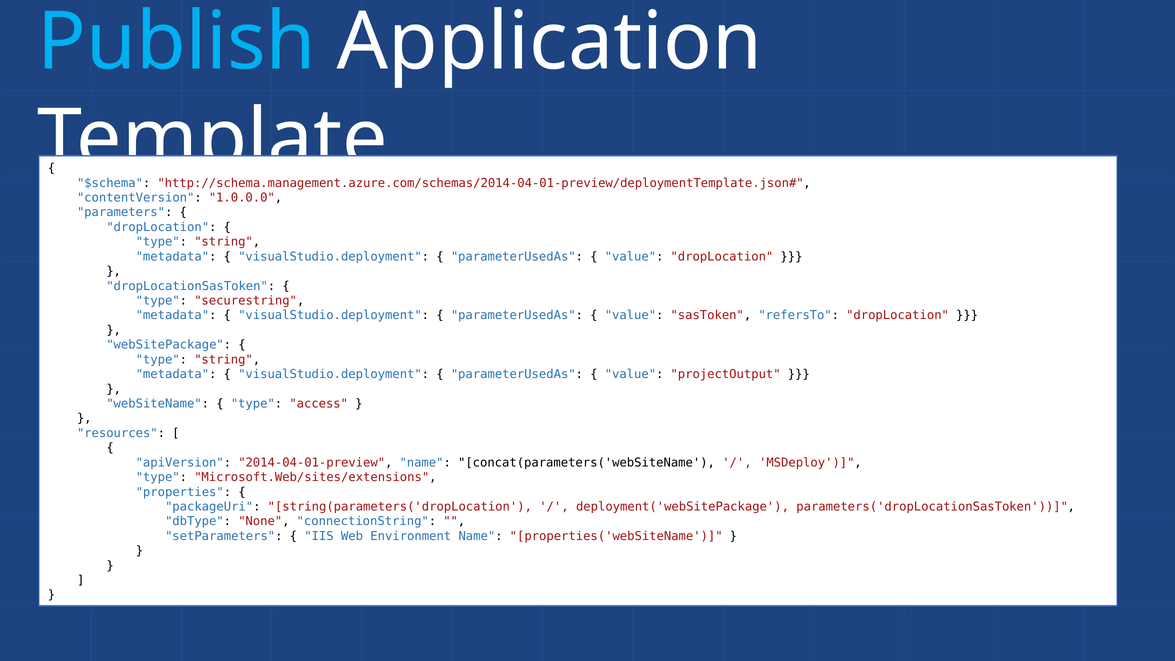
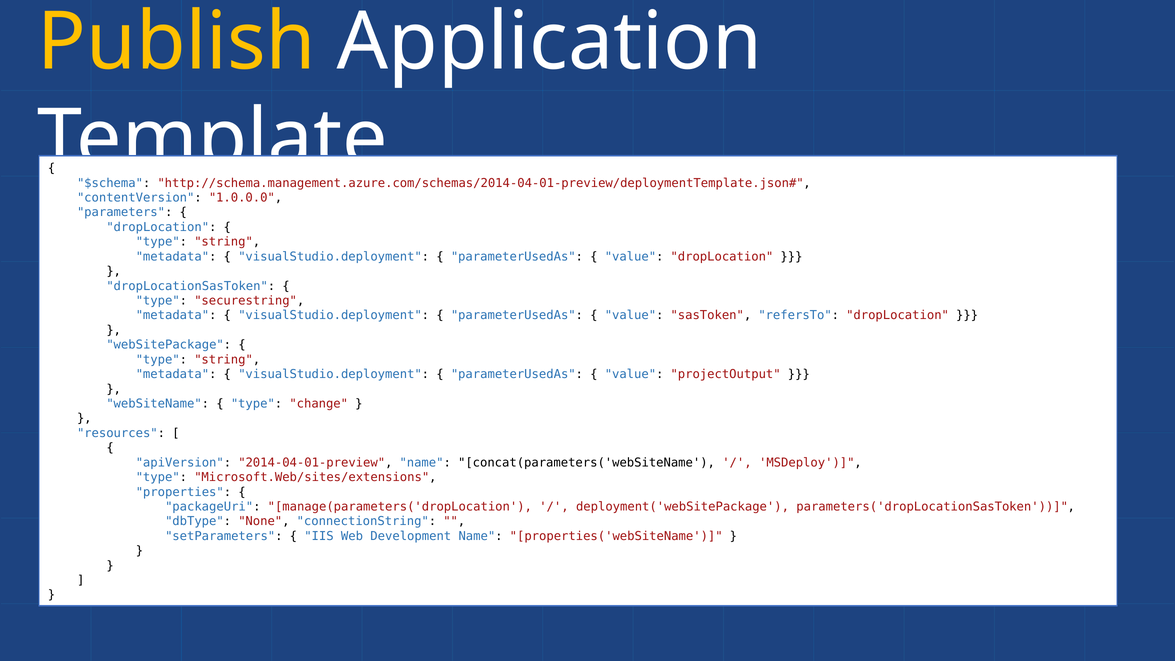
Publish colour: light blue -> yellow
access: access -> change
string(parameters('dropLocation: string(parameters('dropLocation -> manage(parameters('dropLocation
Environment: Environment -> Development
